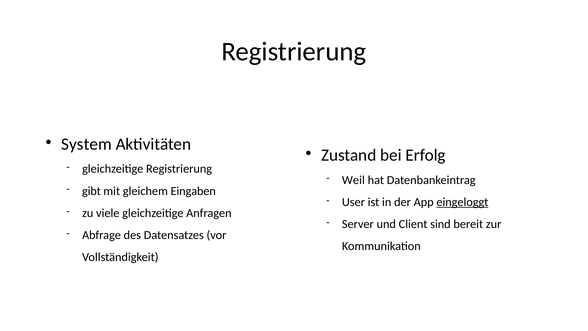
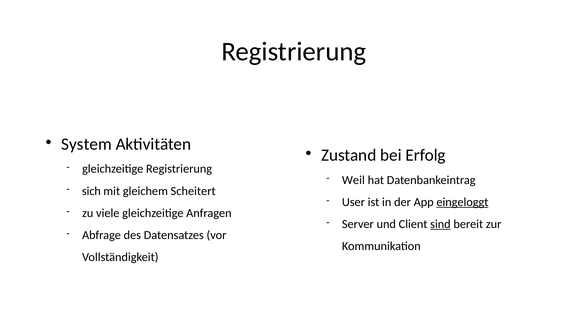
gibt: gibt -> sich
Eingaben: Eingaben -> Scheitert
sind underline: none -> present
